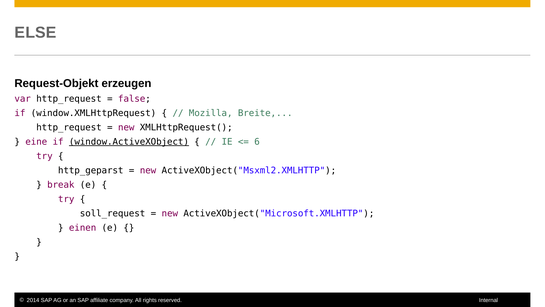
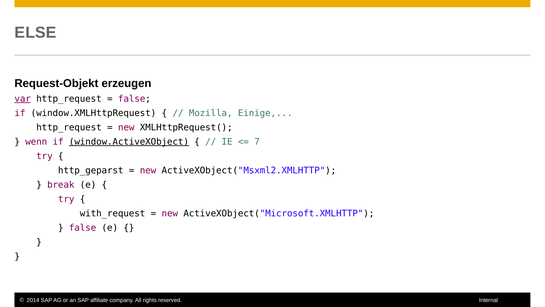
var underline: none -> present
Breite: Breite -> Einige
eine: eine -> wenn
6: 6 -> 7
soll_request: soll_request -> with_request
einen at (83, 227): einen -> false
